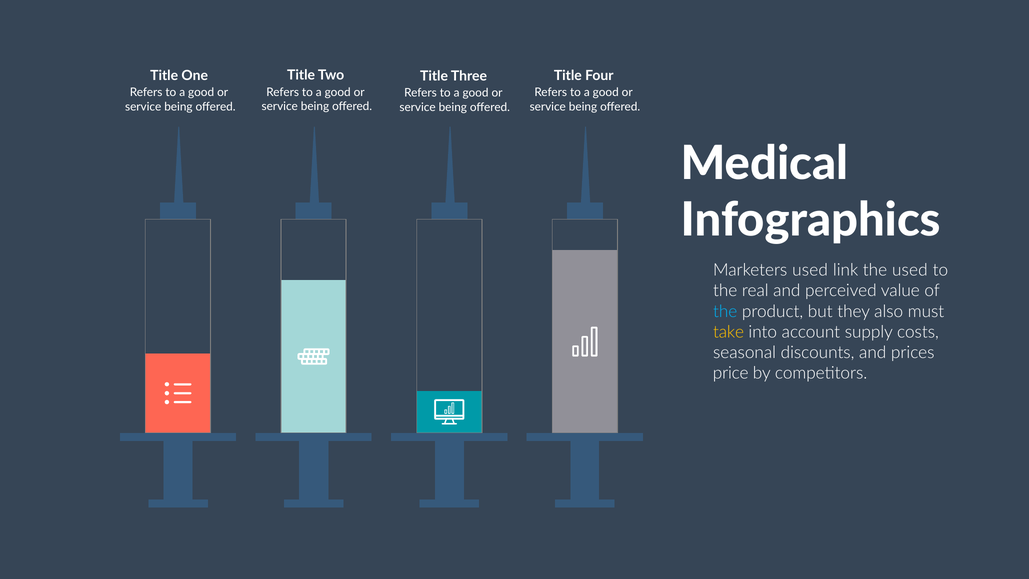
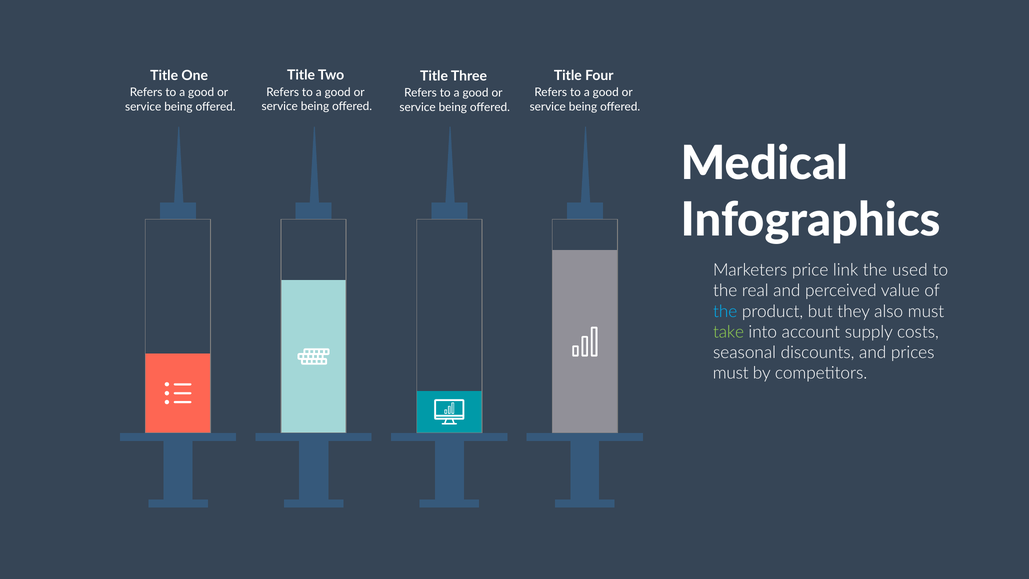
Marketers used: used -> price
take colour: yellow -> light green
price at (731, 373): price -> must
